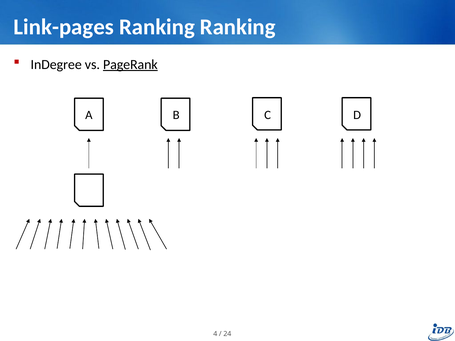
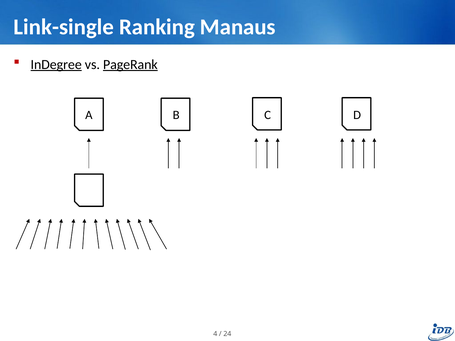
Link-pages: Link-pages -> Link-single
Ranking Ranking: Ranking -> Manaus
InDegree underline: none -> present
